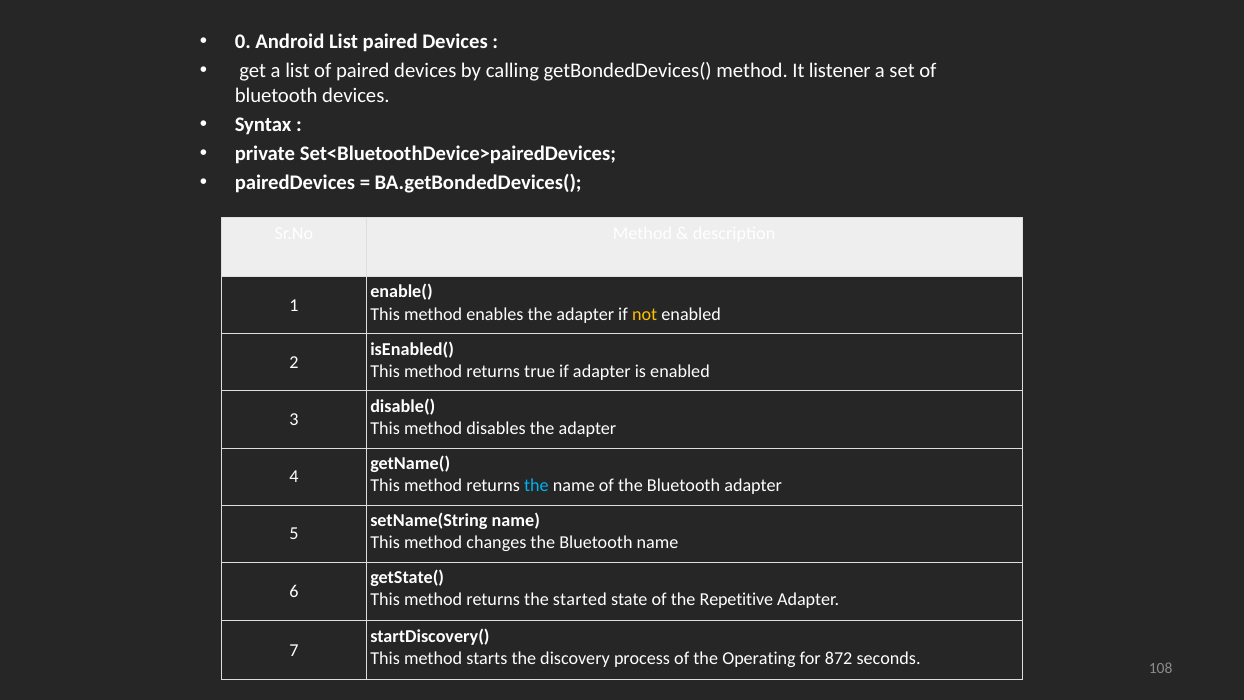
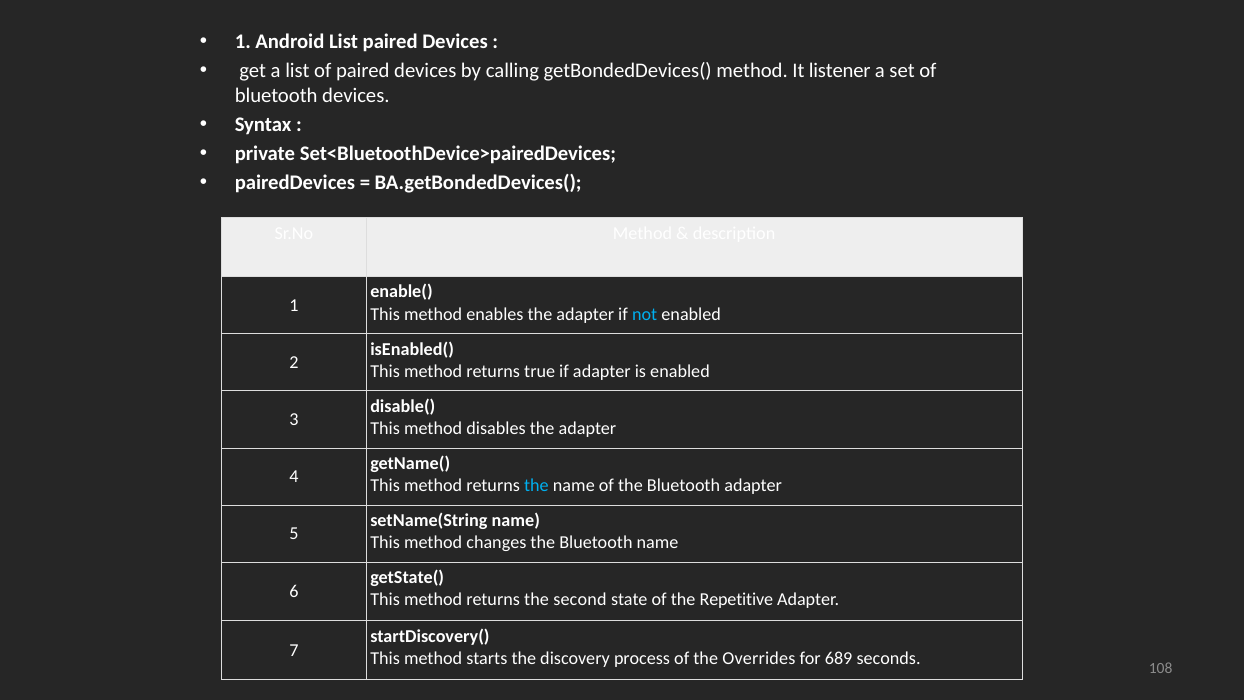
0 at (243, 42): 0 -> 1
not colour: yellow -> light blue
started: started -> second
Operating: Operating -> Overrides
872: 872 -> 689
